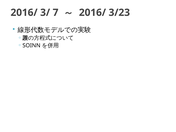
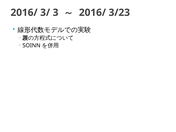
7: 7 -> 3
